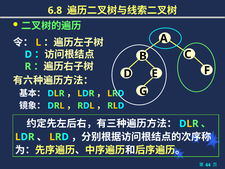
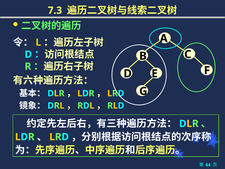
6.8: 6.8 -> 7.3
